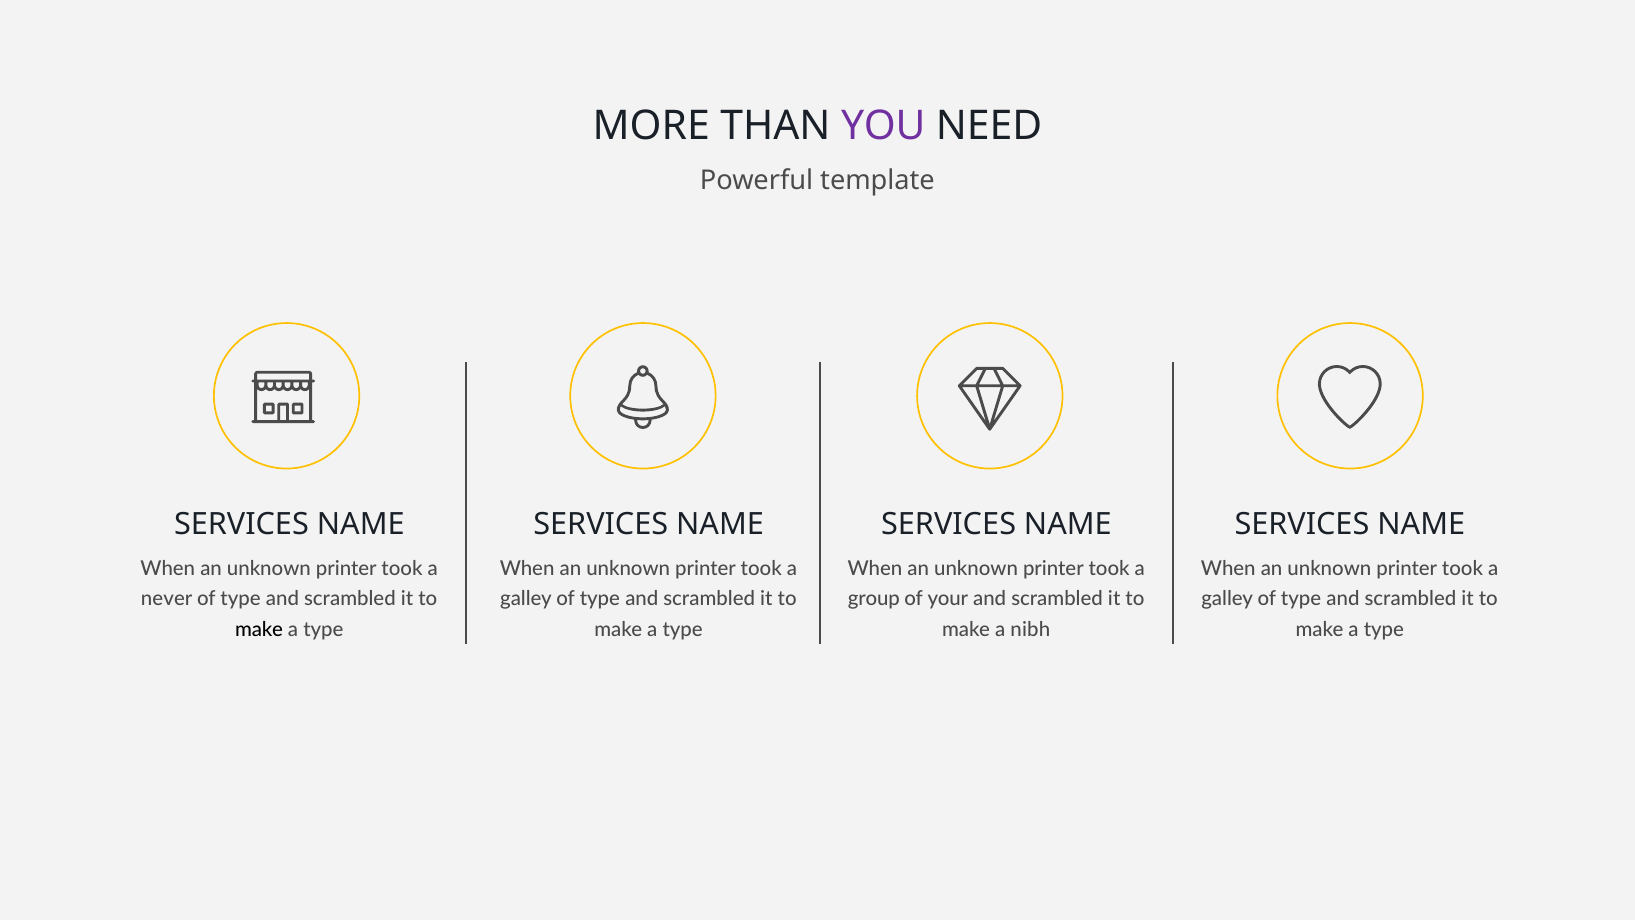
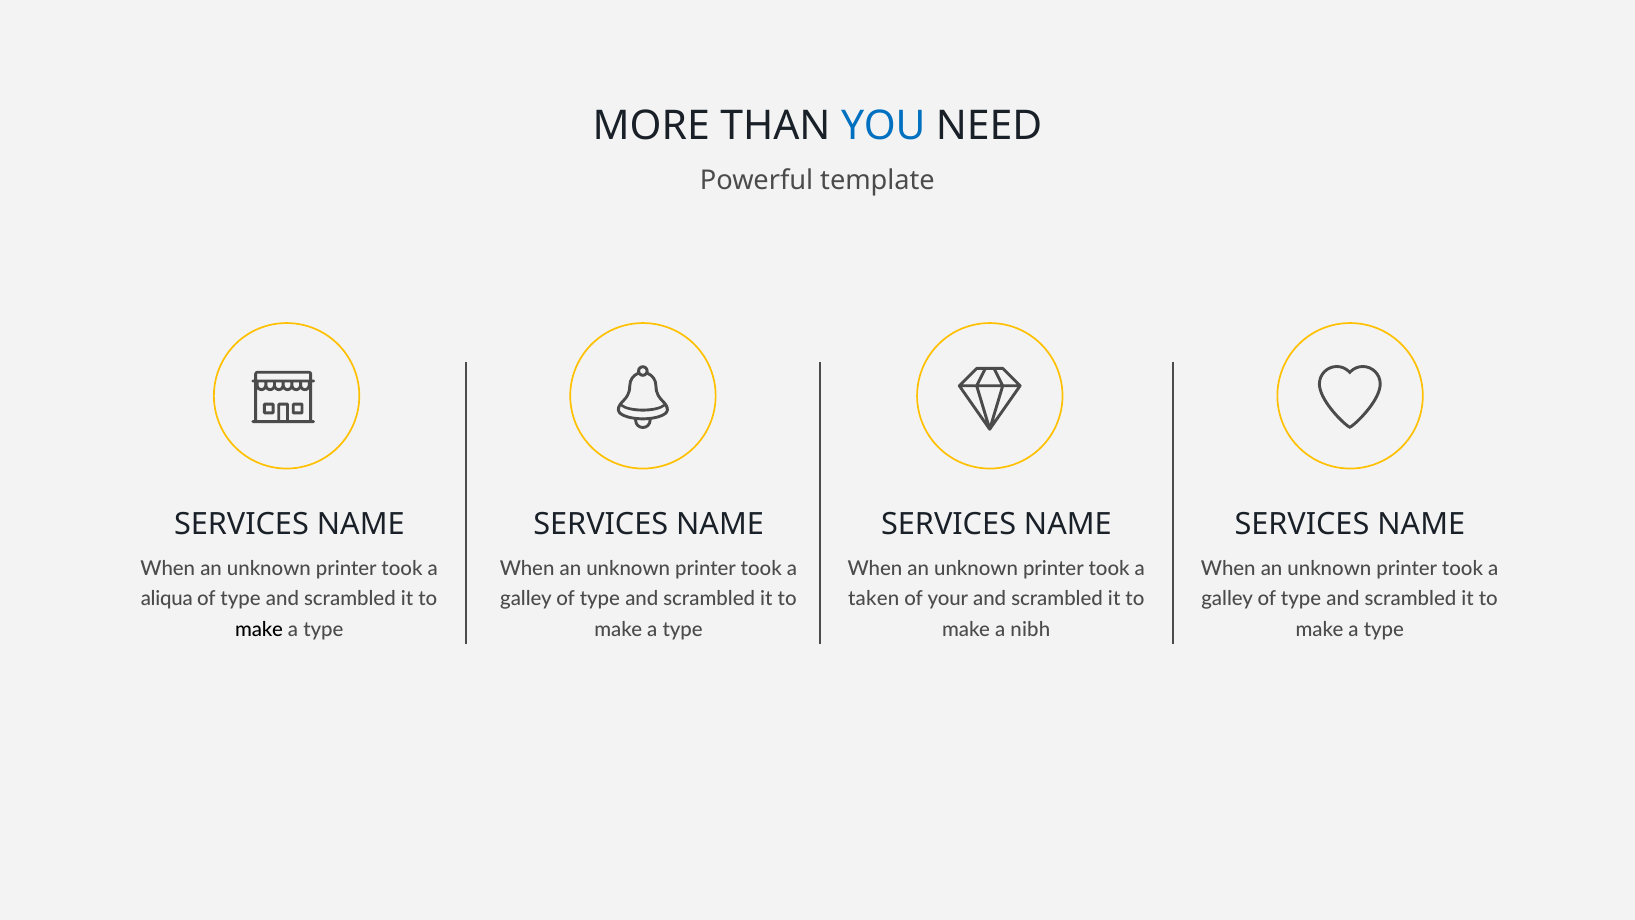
YOU colour: purple -> blue
never: never -> aliqua
group: group -> taken
